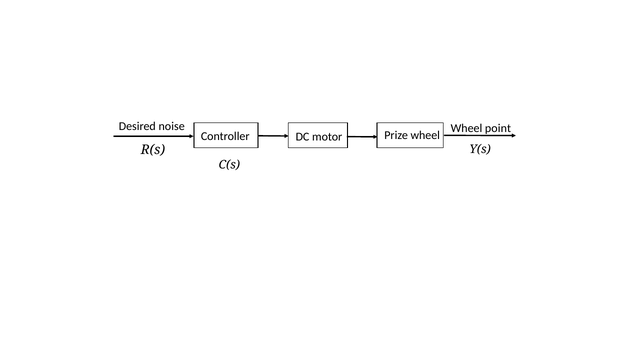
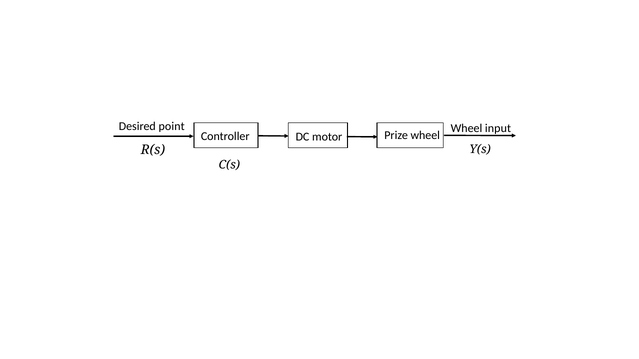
noise: noise -> point
point: point -> input
